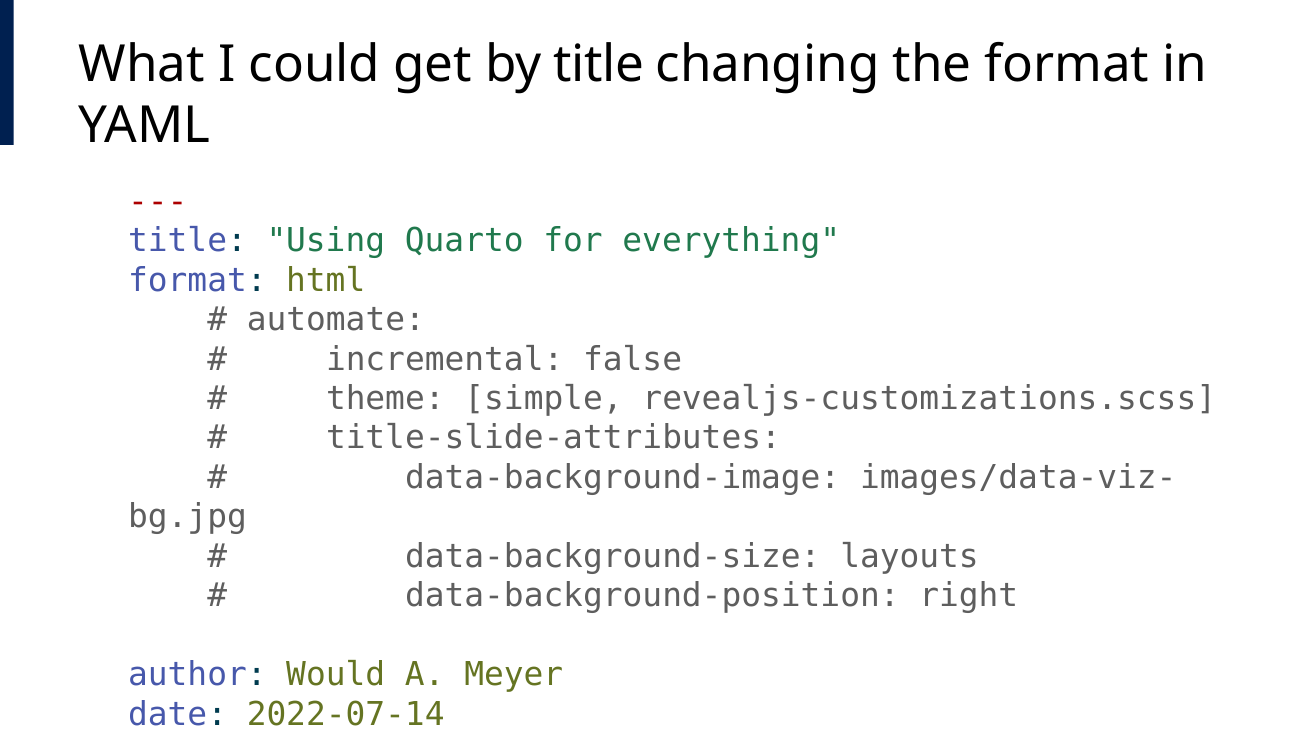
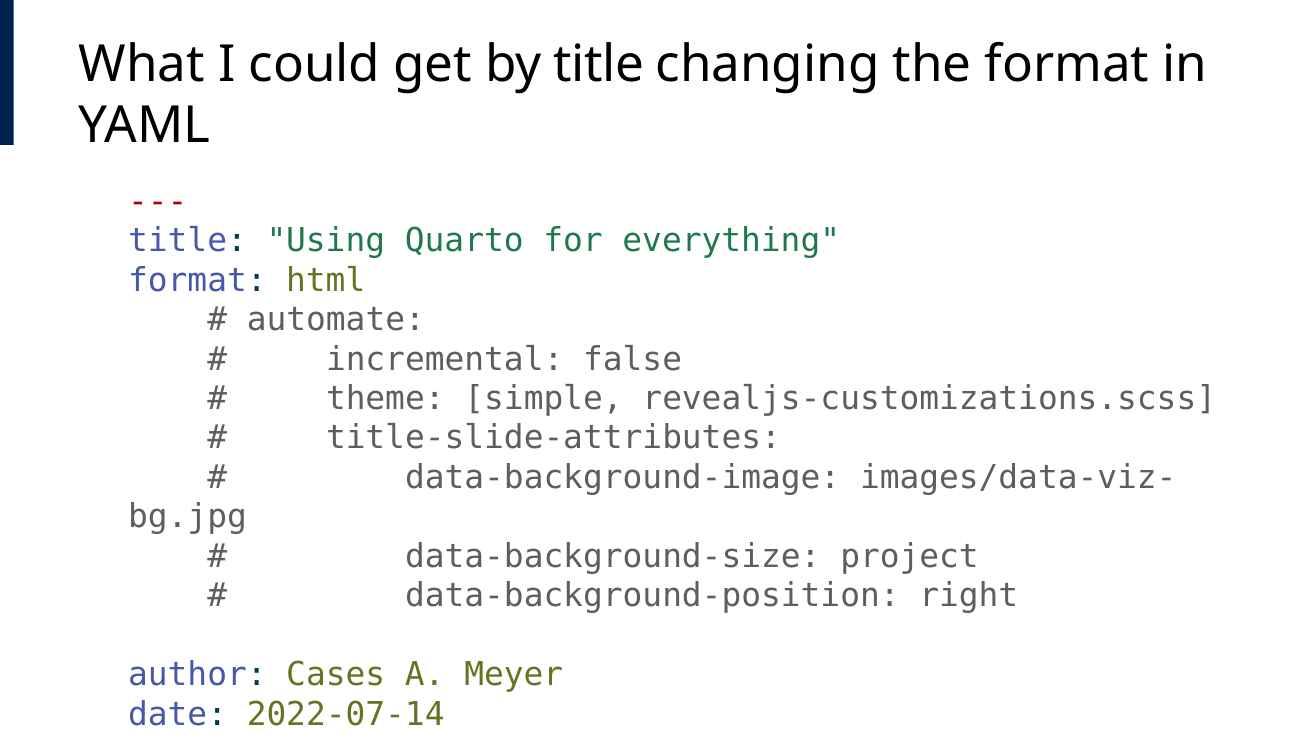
layouts: layouts -> project
Would: Would -> Cases
